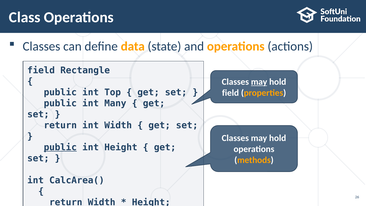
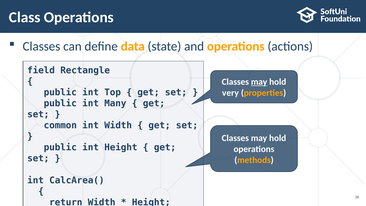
field at (230, 93): field -> very
return at (60, 125): return -> common
public at (60, 147) underline: present -> none
